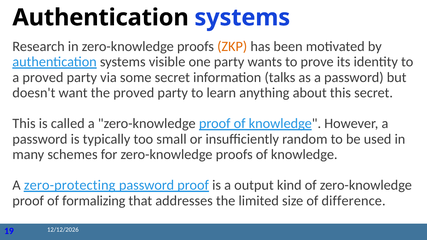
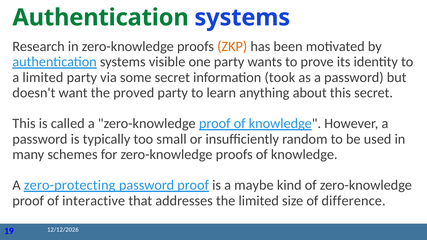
Authentication at (101, 18) colour: black -> green
a proved: proved -> limited
talks: talks -> took
output: output -> maybe
formalizing: formalizing -> interactive
